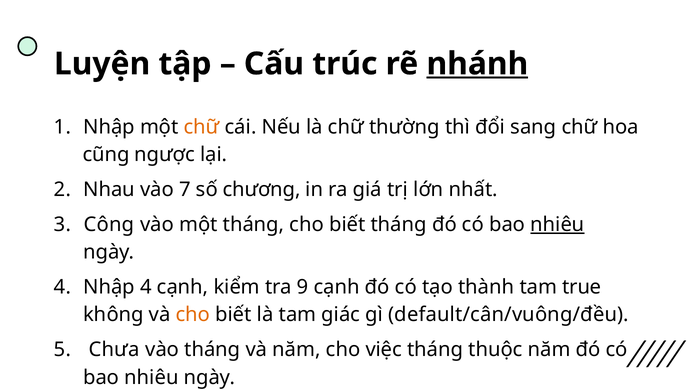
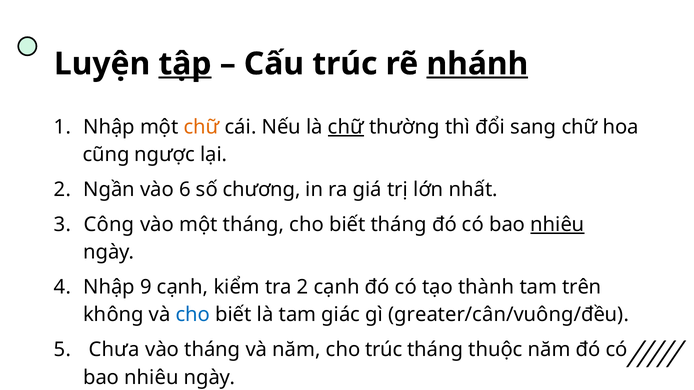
tập underline: none -> present
chữ at (346, 127) underline: none -> present
Nhau: Nhau -> Ngần
7: 7 -> 6
Nhập 4: 4 -> 9
tra 9: 9 -> 2
true: true -> trên
cho at (193, 315) colour: orange -> blue
default/cân/vuông/đều: default/cân/vuông/đều -> greater/cân/vuông/đều
cho việc: việc -> trúc
